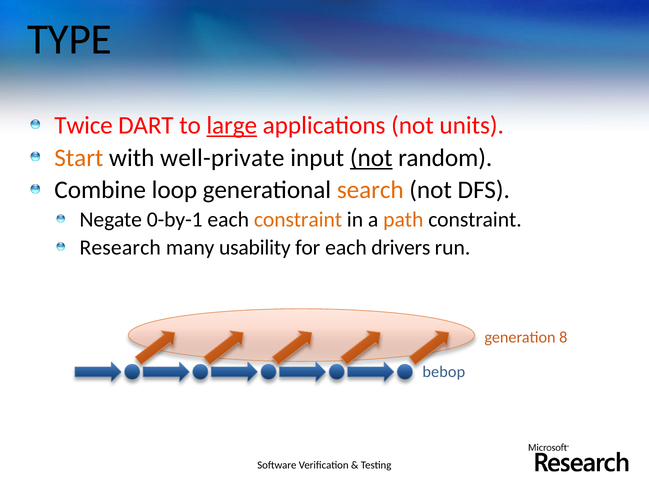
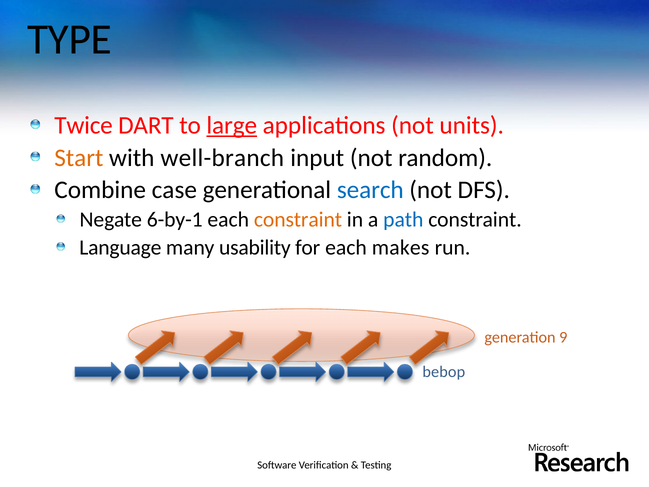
well-private: well-private -> well-branch
not at (371, 158) underline: present -> none
loop: loop -> case
search colour: orange -> blue
0-by-1: 0-by-1 -> 6-by-1
path colour: orange -> blue
Research: Research -> Language
drivers: drivers -> makes
8: 8 -> 9
